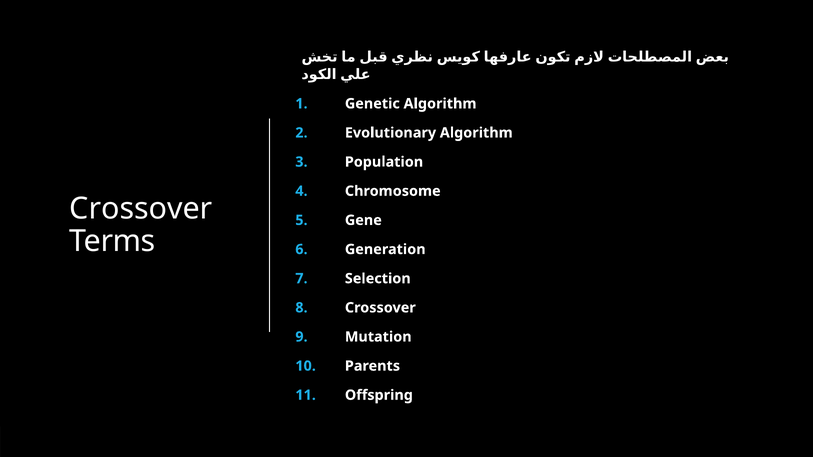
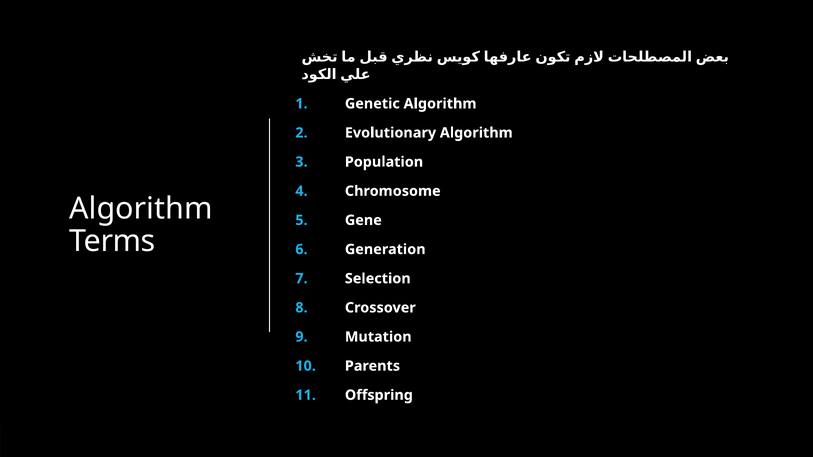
Crossover at (141, 209): Crossover -> Algorithm
